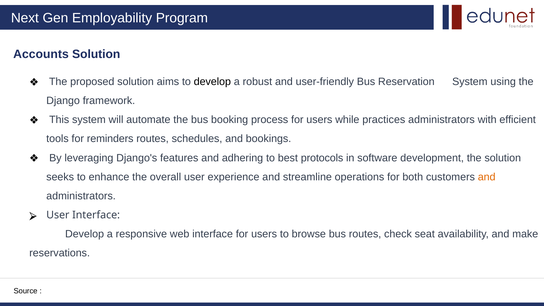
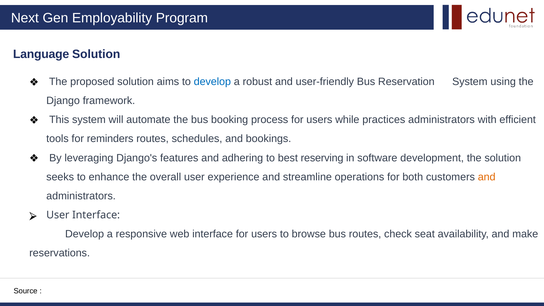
Accounts: Accounts -> Language
develop at (212, 82) colour: black -> blue
protocols: protocols -> reserving
